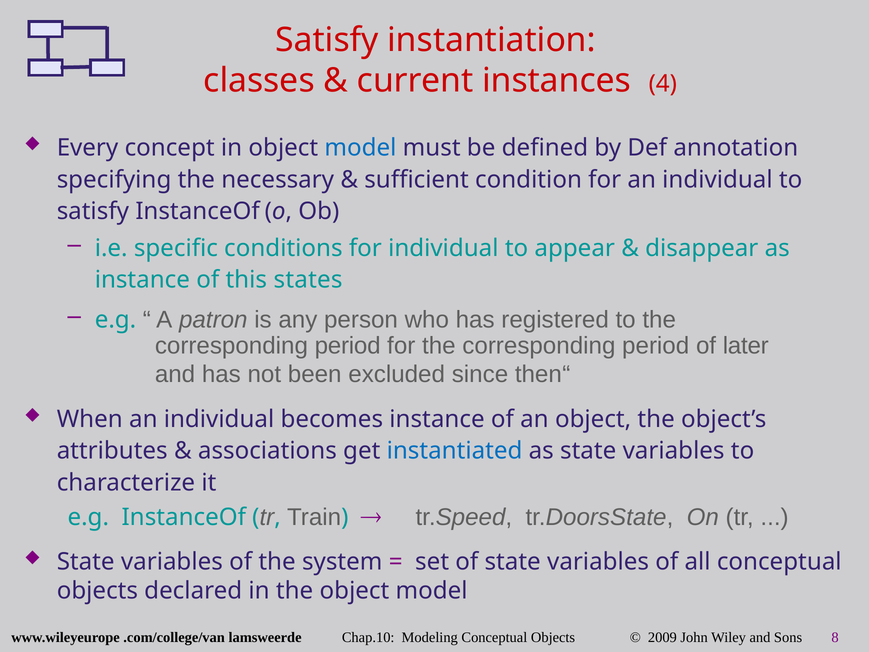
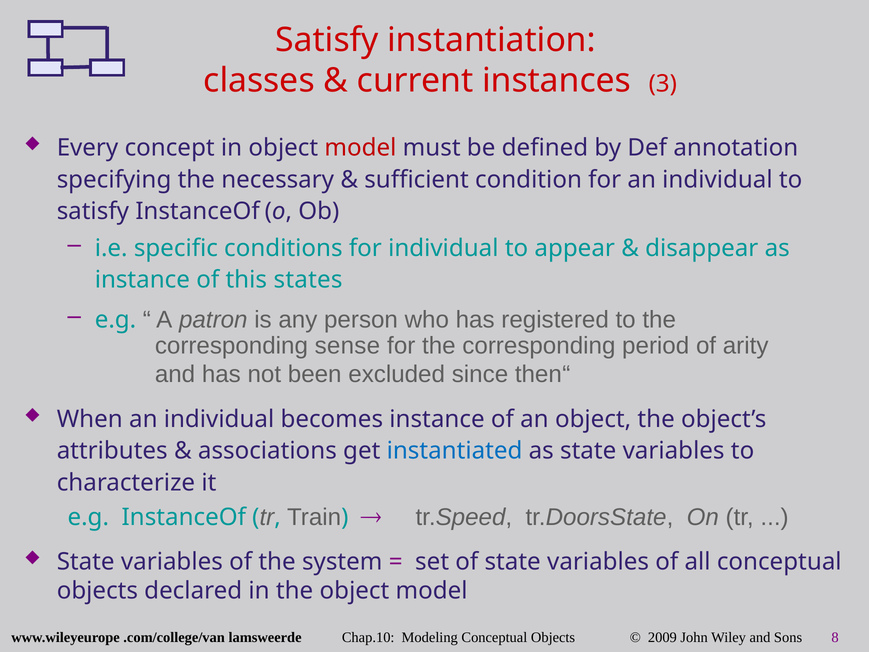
4: 4 -> 3
model at (360, 148) colour: blue -> red
period at (348, 346): period -> sense
later: later -> arity
